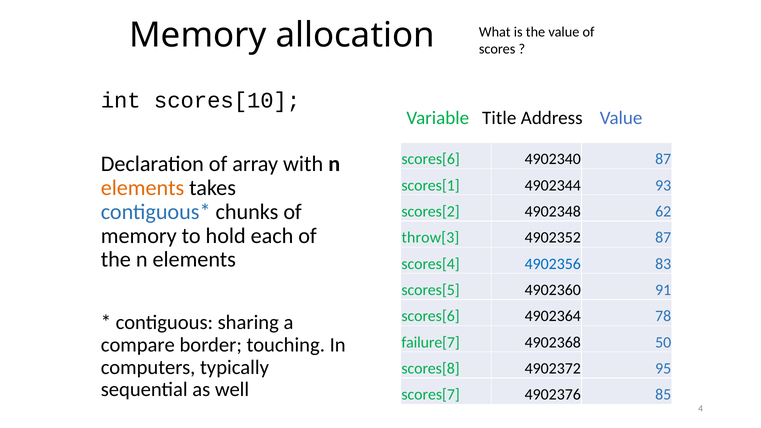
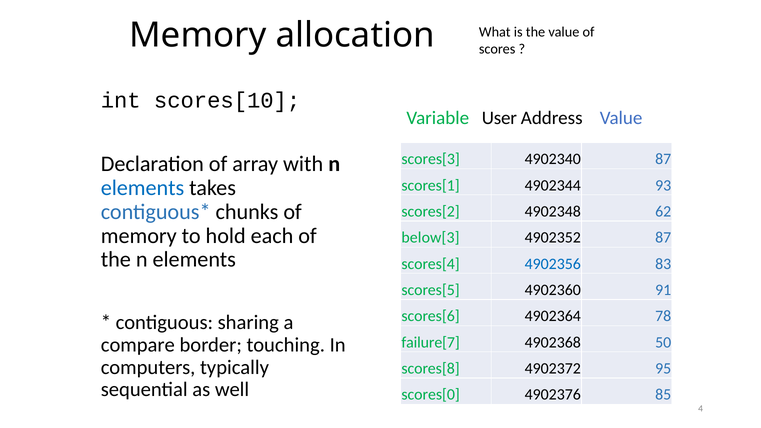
Title: Title -> User
scores[6 at (431, 159): scores[6 -> scores[3
elements at (143, 188) colour: orange -> blue
throw[3: throw[3 -> below[3
scores[7: scores[7 -> scores[0
